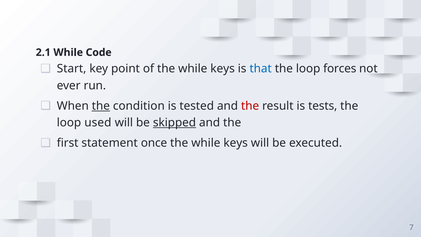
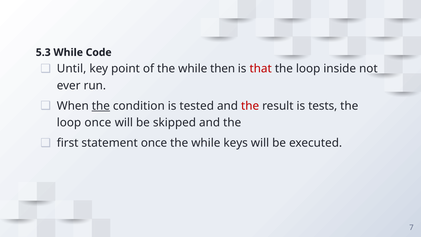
2.1: 2.1 -> 5.3
Start: Start -> Until
of the while keys: keys -> then
that colour: blue -> red
forces: forces -> inside
loop used: used -> once
skipped underline: present -> none
